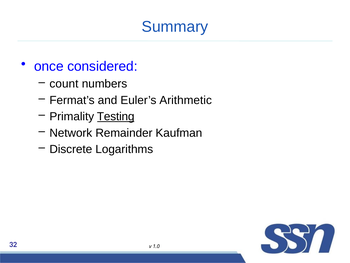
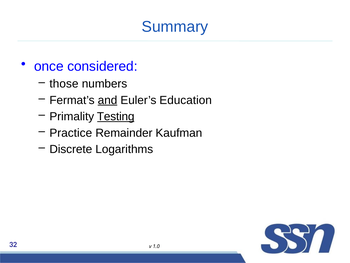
count: count -> those
and underline: none -> present
Arithmetic: Arithmetic -> Education
Network: Network -> Practice
